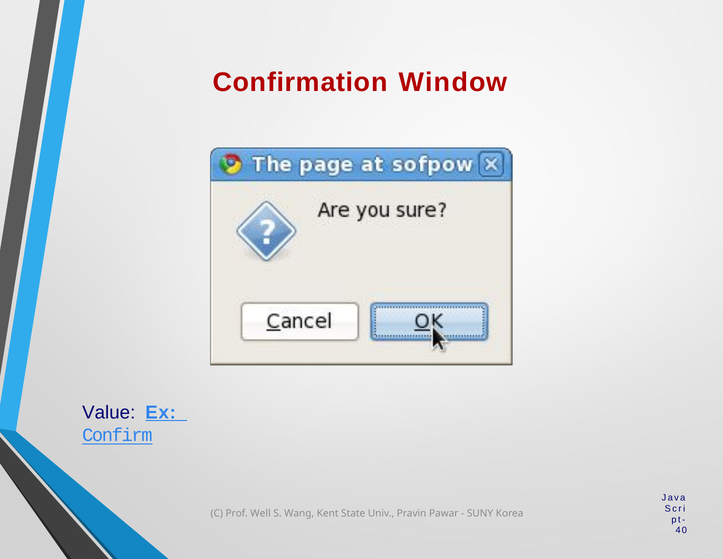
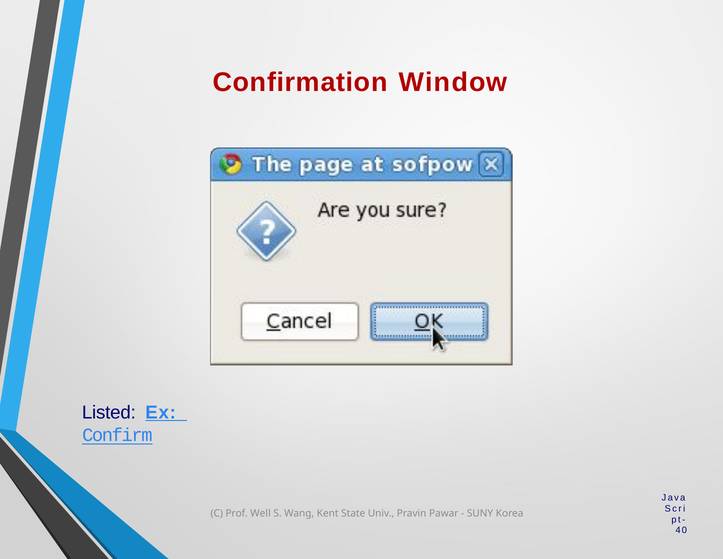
Value: Value -> Listed
